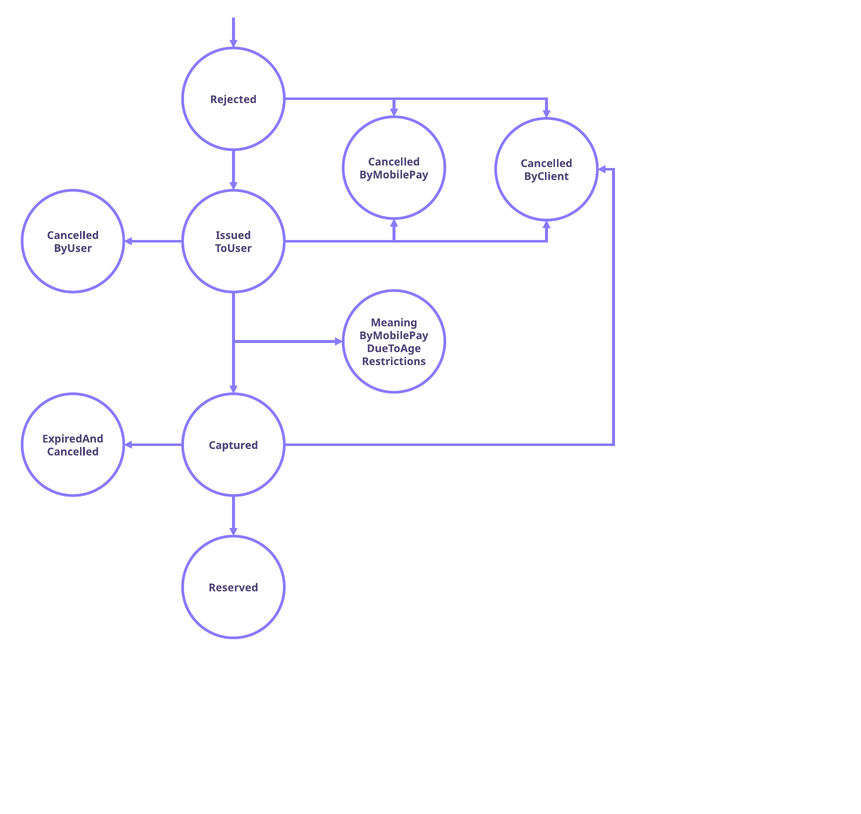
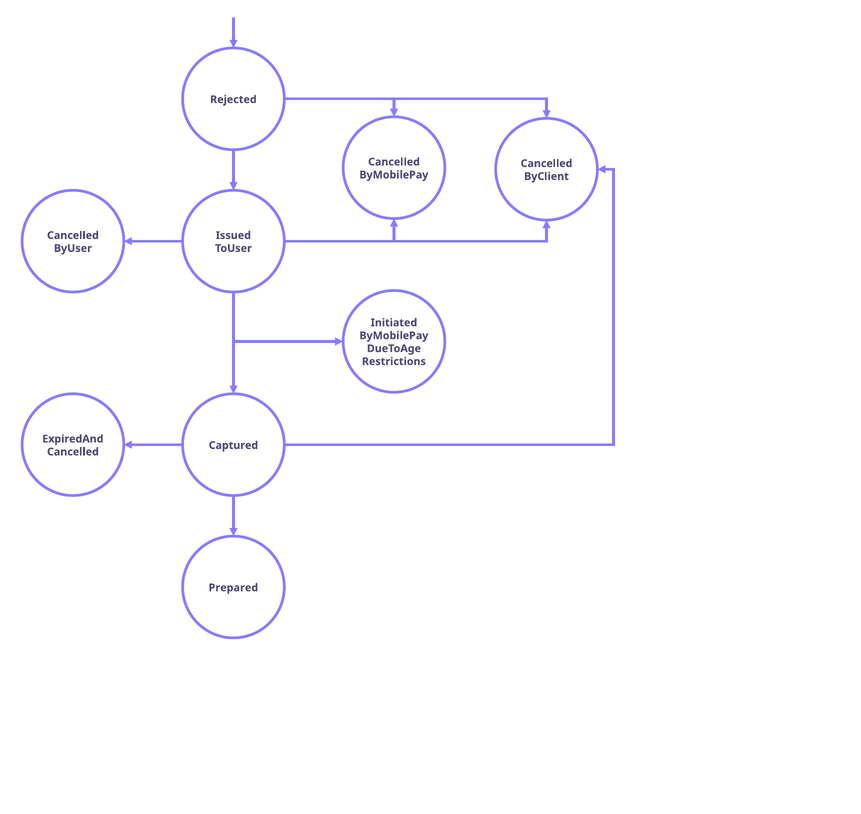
Meaning: Meaning -> Initiated
Reserved: Reserved -> Prepared
